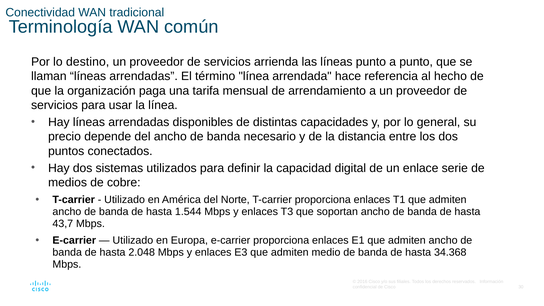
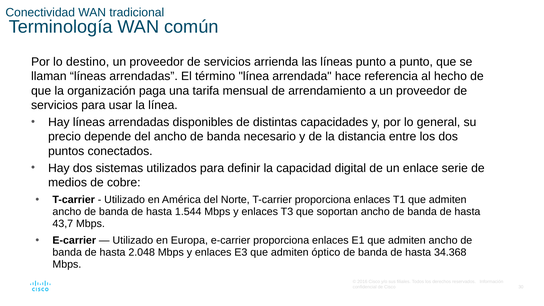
medio: medio -> óptico
